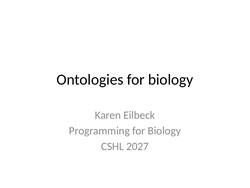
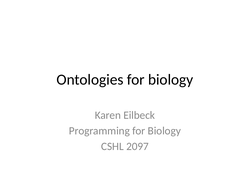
2027: 2027 -> 2097
